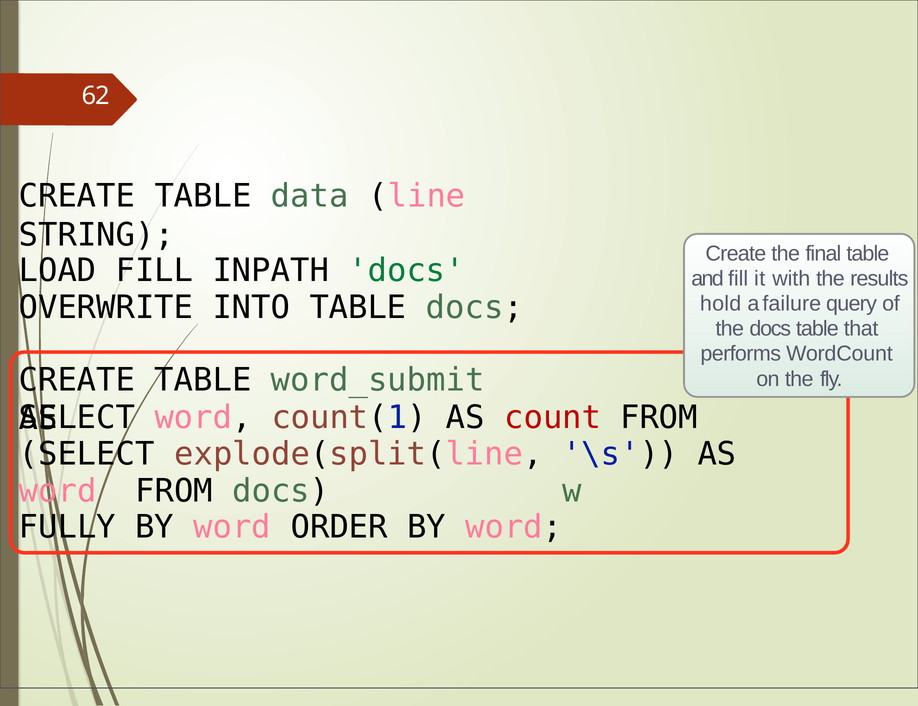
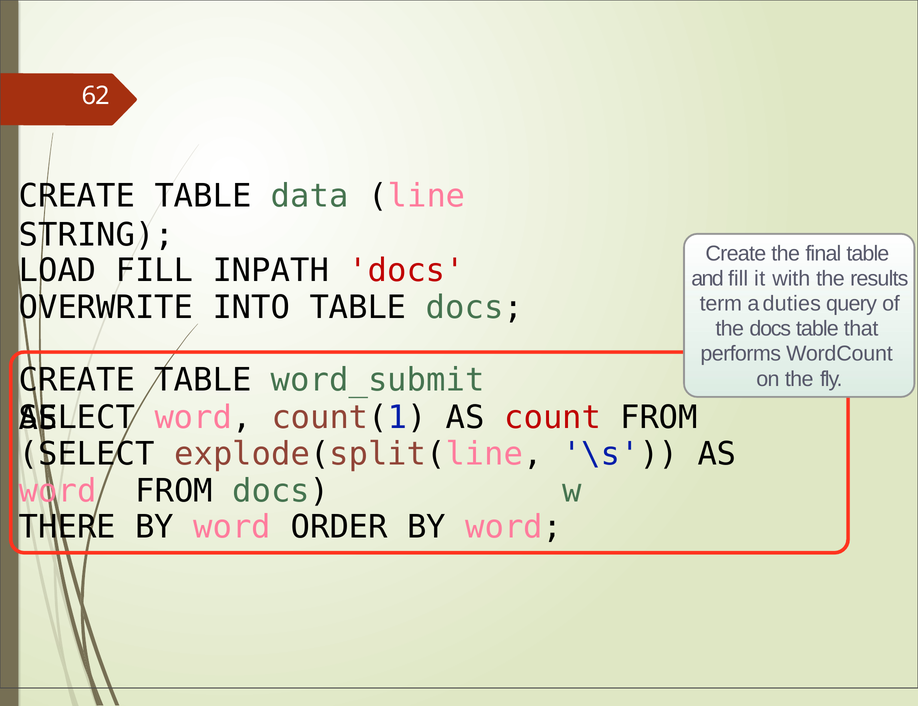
docs at (407, 271) colour: green -> red
hold: hold -> term
failure: failure -> duties
FULLY: FULLY -> THERE
